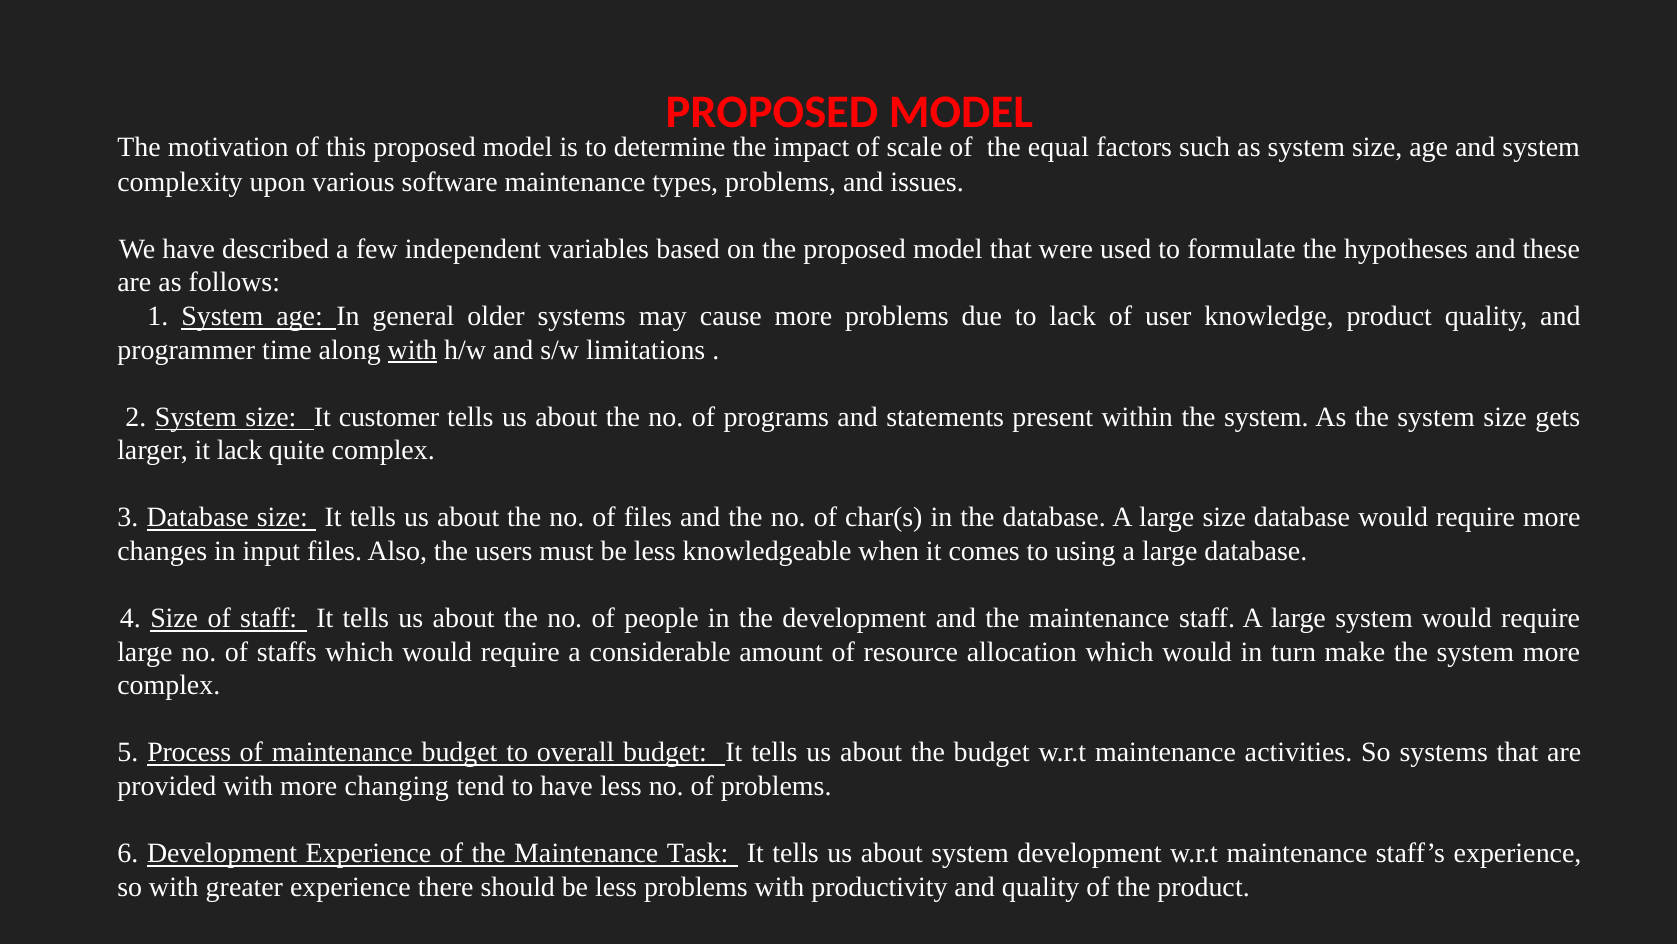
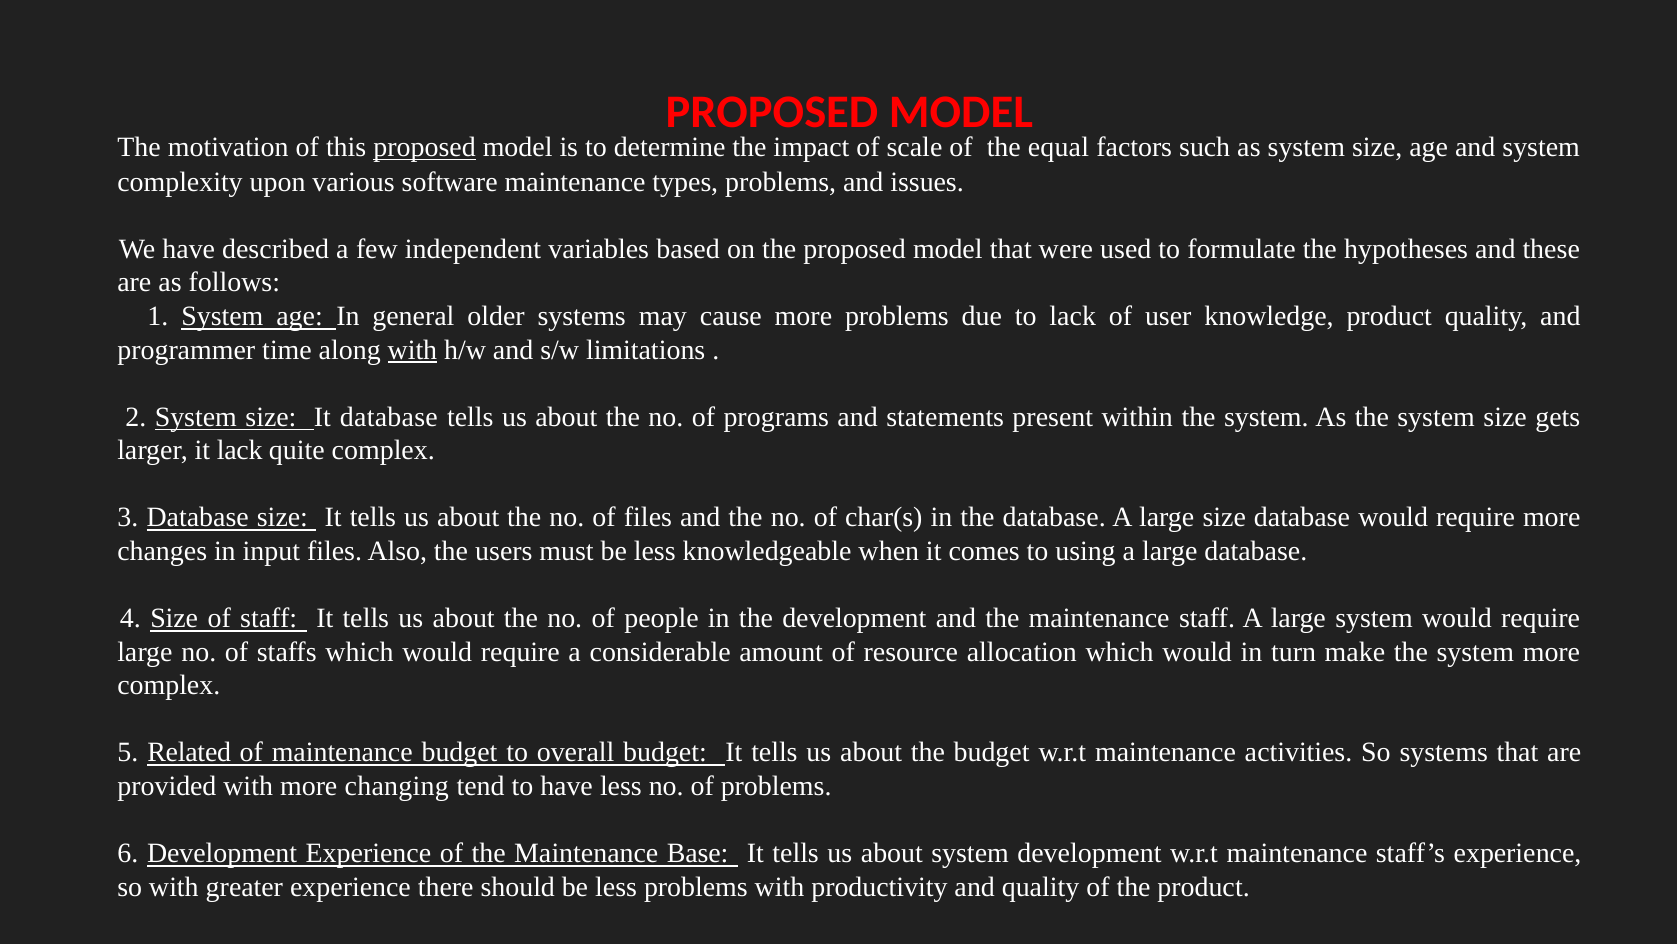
proposed at (425, 147) underline: none -> present
It customer: customer -> database
Process: Process -> Related
Task: Task -> Base
